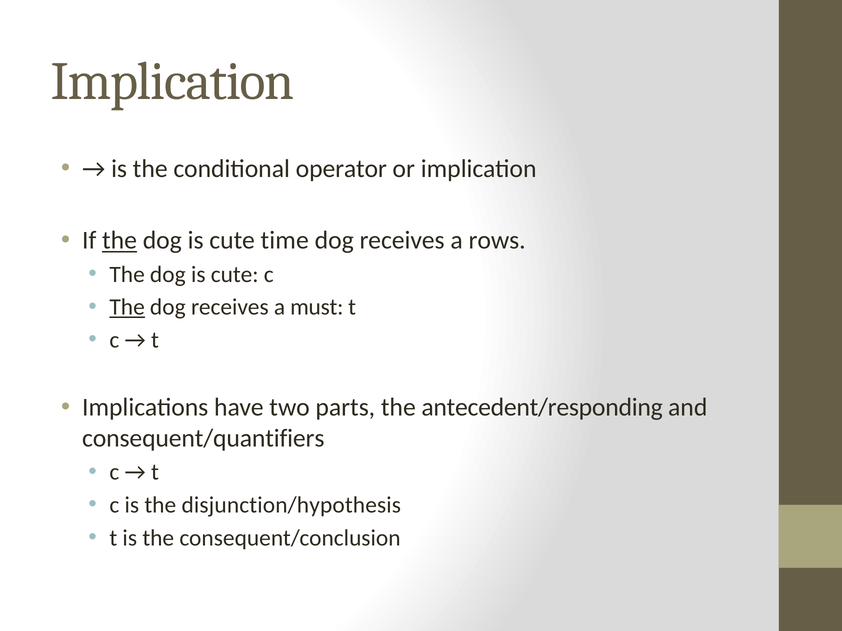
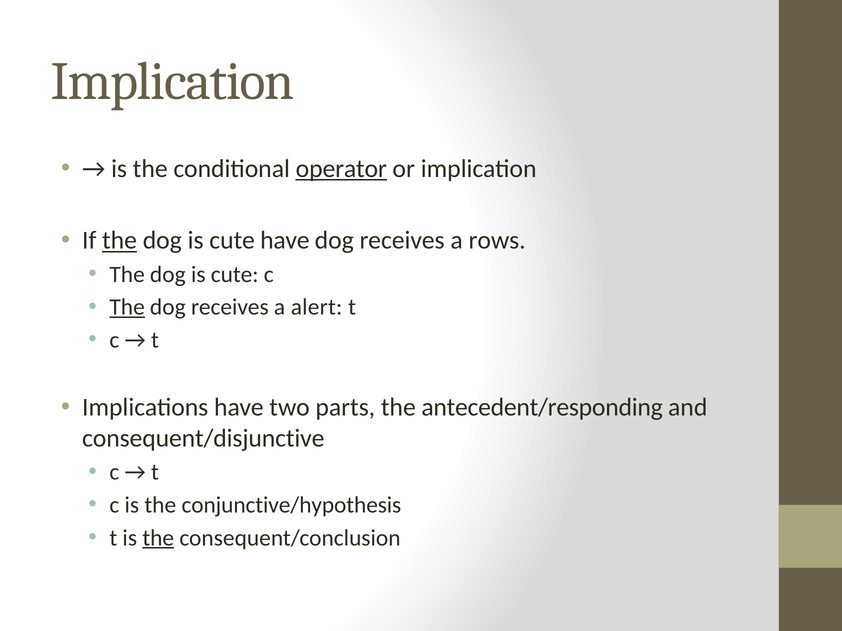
operator underline: none -> present
cute time: time -> have
must: must -> alert
consequent/quantifiers: consequent/quantifiers -> consequent/disjunctive
disjunction/hypothesis: disjunction/hypothesis -> conjunctive/hypothesis
the at (158, 538) underline: none -> present
